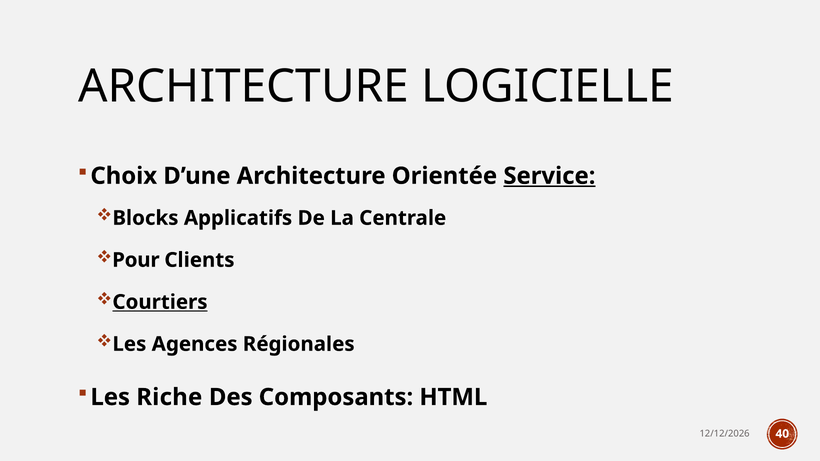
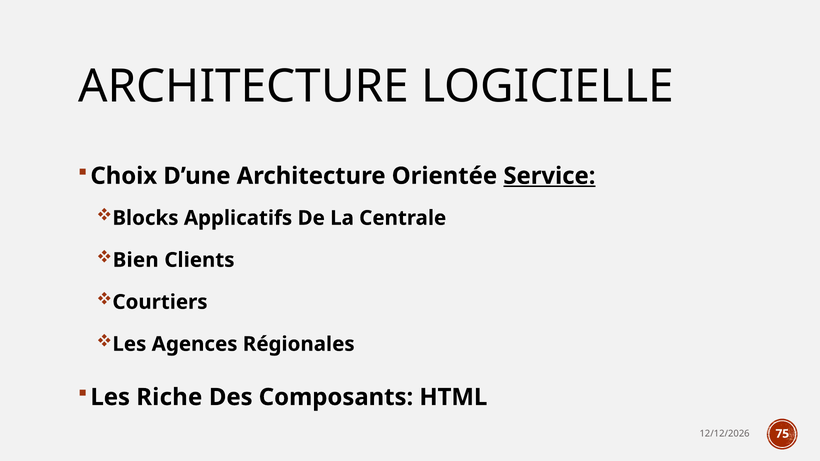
Pour: Pour -> Bien
Courtiers underline: present -> none
40: 40 -> 75
